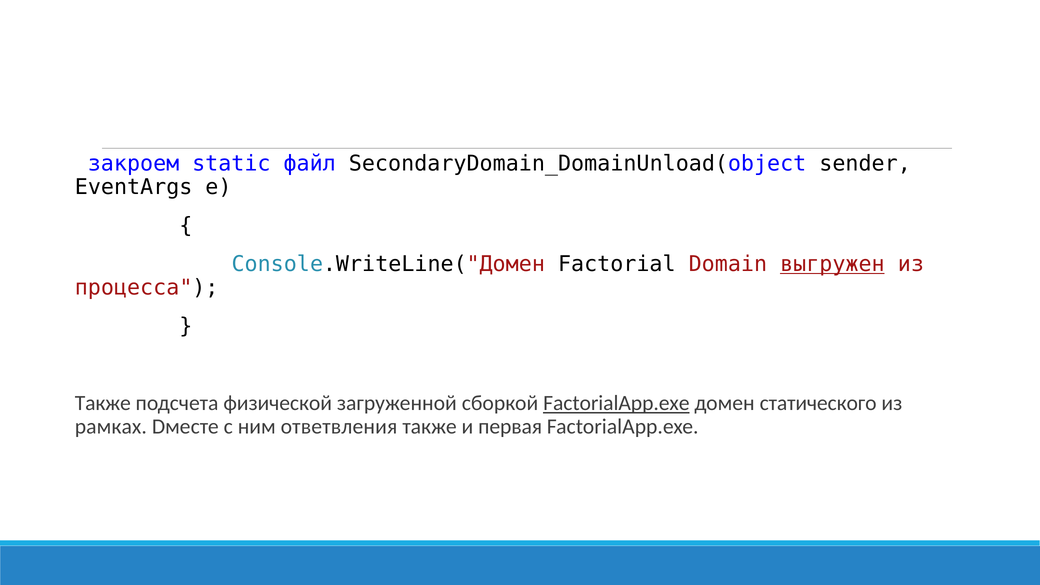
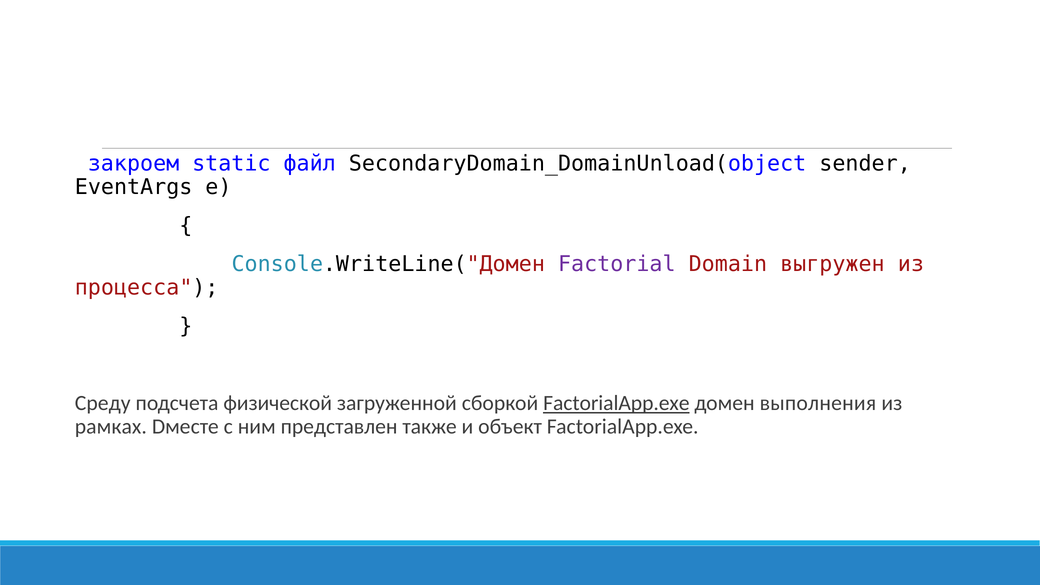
Factorial colour: black -> purple
выгружен underline: present -> none
Также at (103, 403): Также -> Среду
статического: статического -> выполнения
ответвления: ответвления -> представлен
первая: первая -> объект
